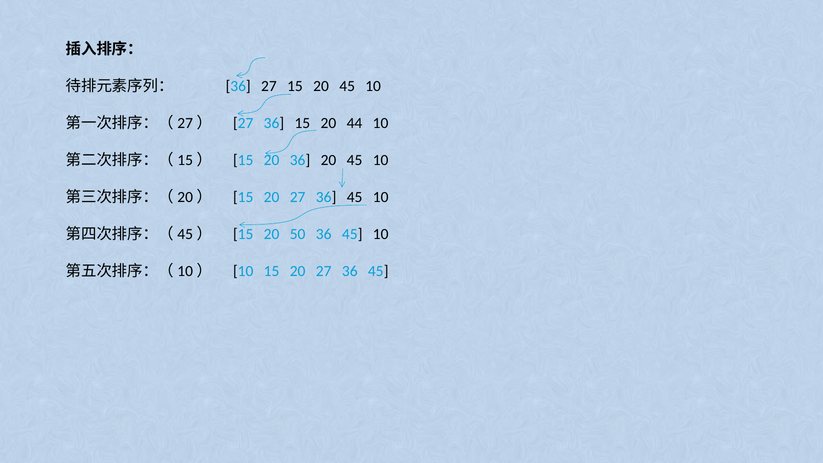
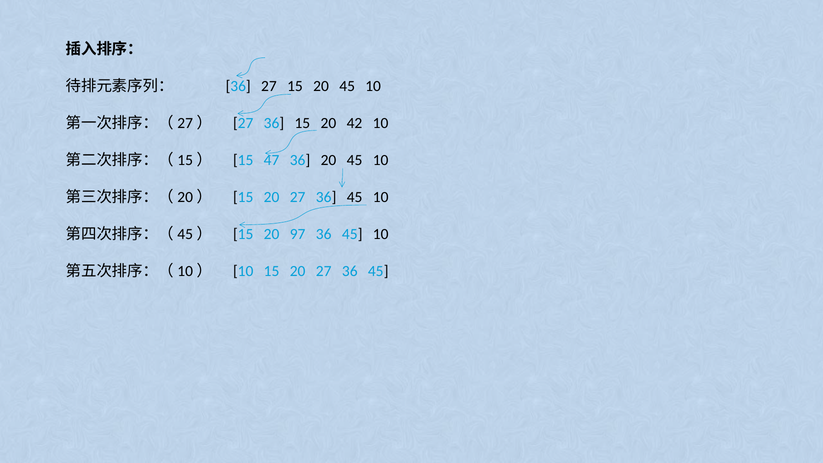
44: 44 -> 42
20 at (272, 160): 20 -> 47
50: 50 -> 97
